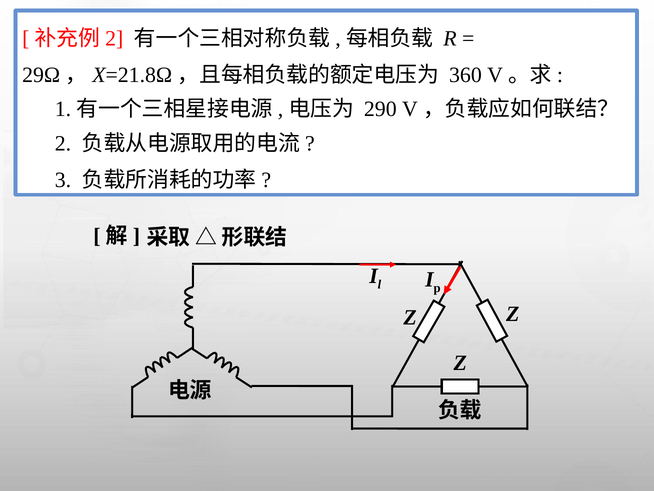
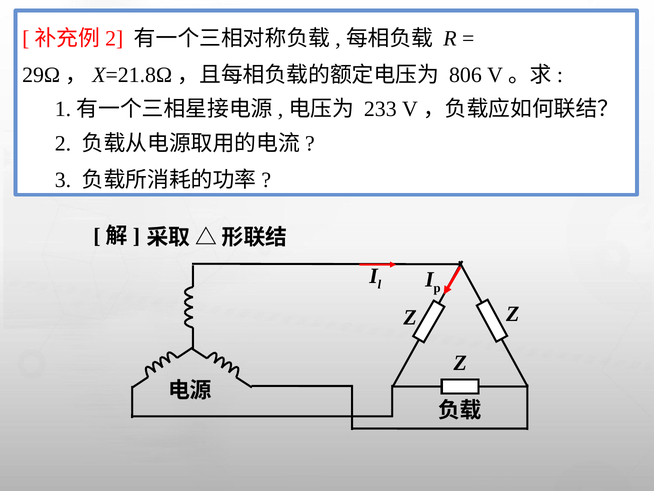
360: 360 -> 806
290: 290 -> 233
